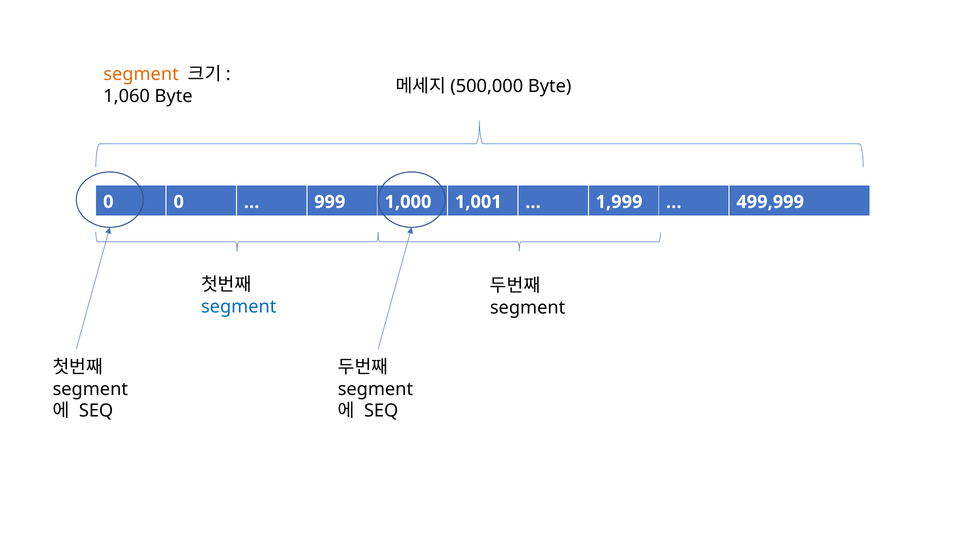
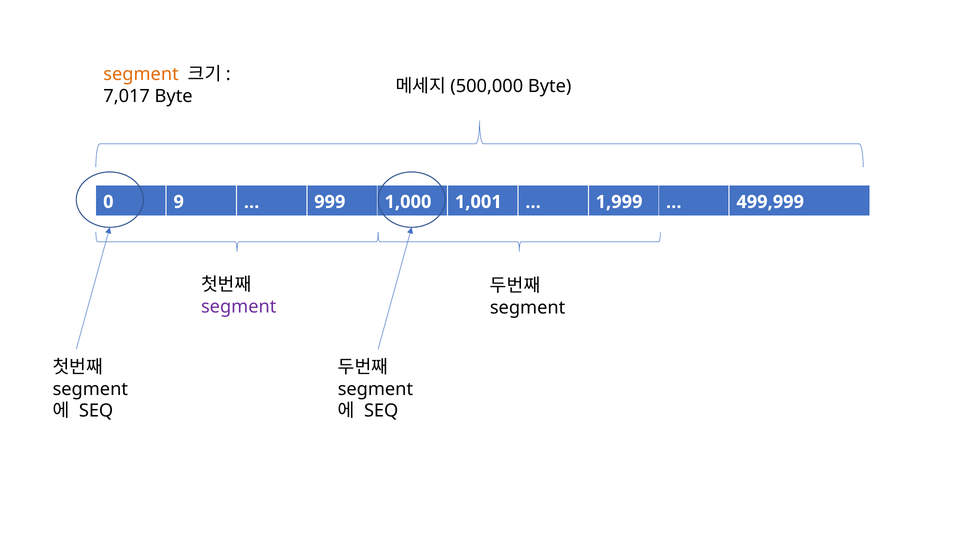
1,060: 1,060 -> 7,017
0 0: 0 -> 9
segment at (239, 307) colour: blue -> purple
